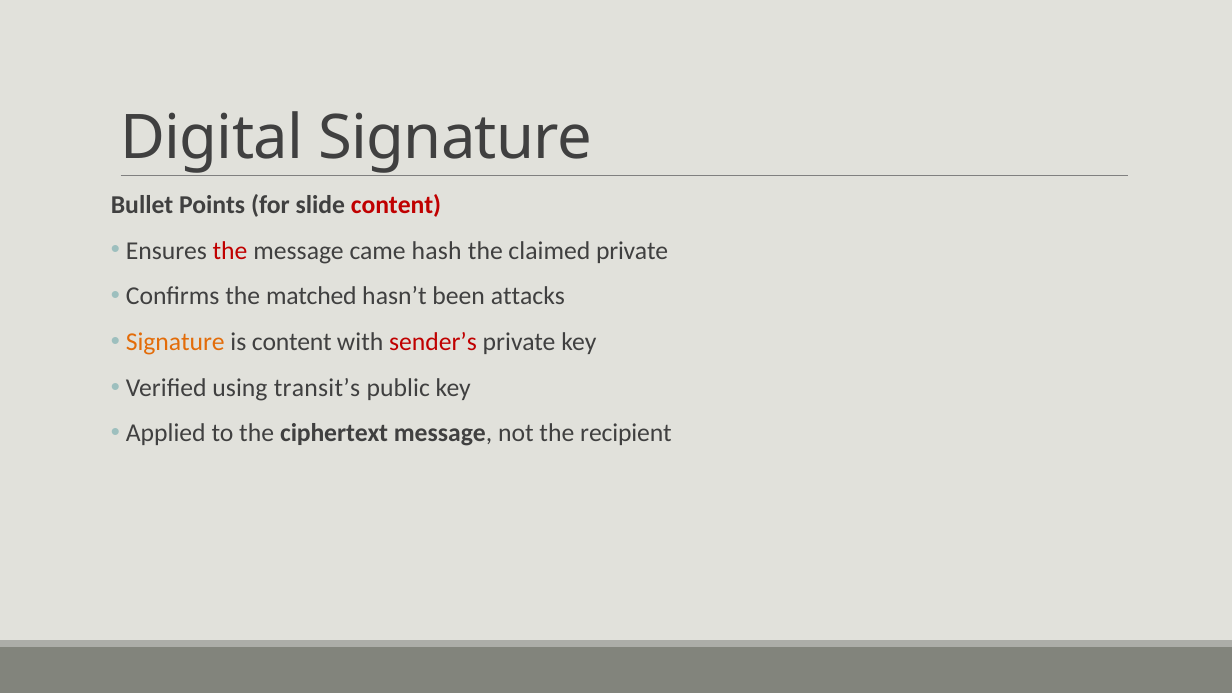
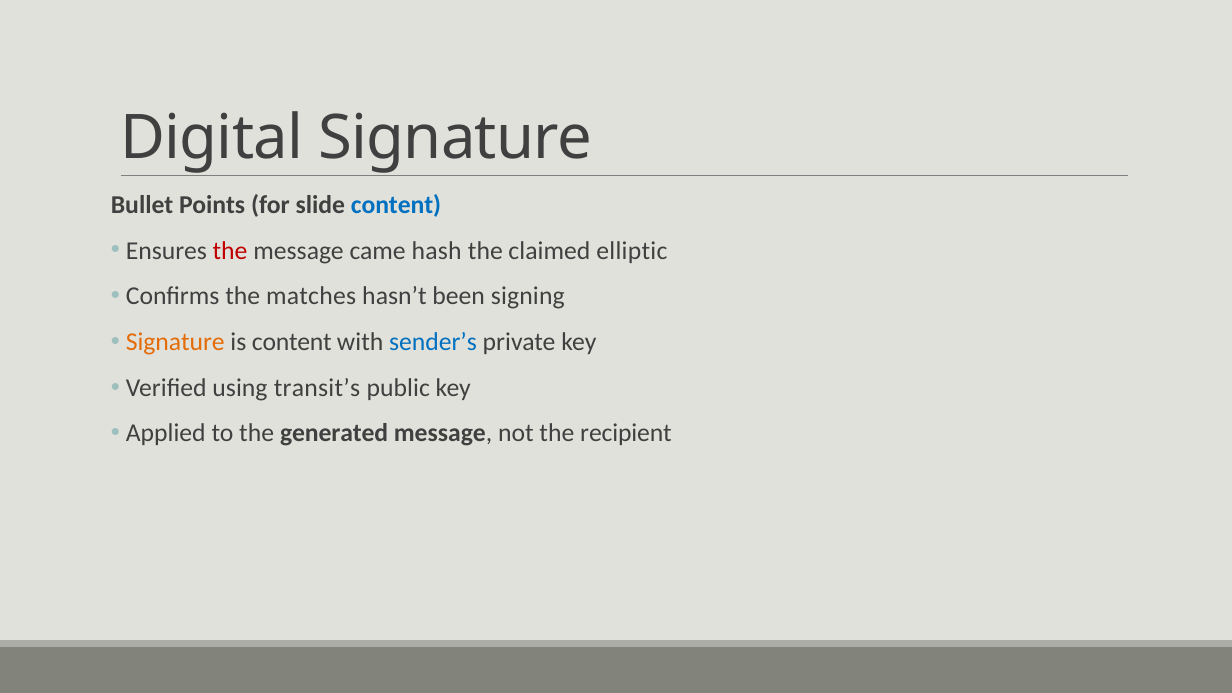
content at (396, 205) colour: red -> blue
claimed private: private -> elliptic
matched: matched -> matches
attacks: attacks -> signing
sender’s colour: red -> blue
ciphertext: ciphertext -> generated
